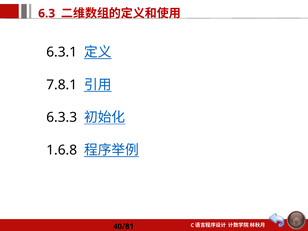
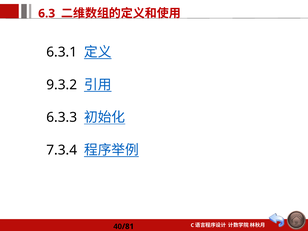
7.8.1: 7.8.1 -> 9.3.2
1.6.8: 1.6.8 -> 7.3.4
